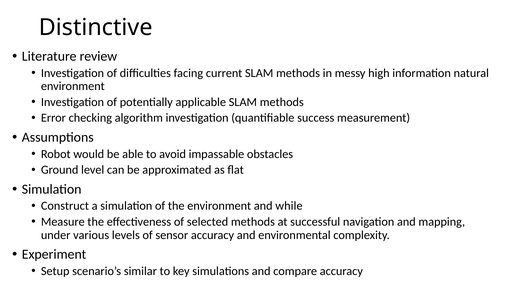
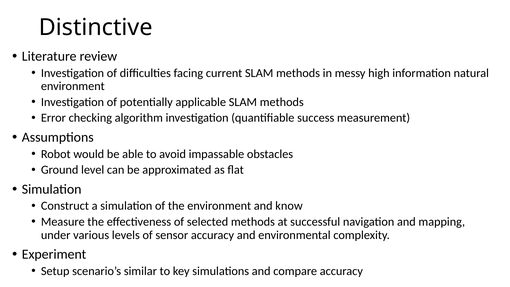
while: while -> know
